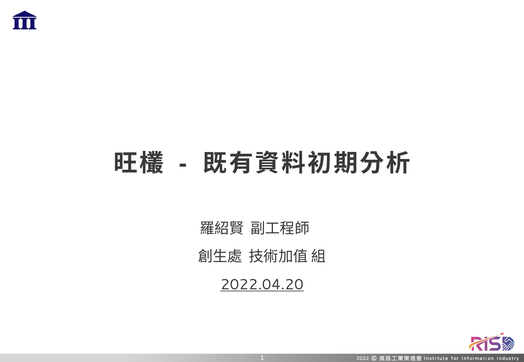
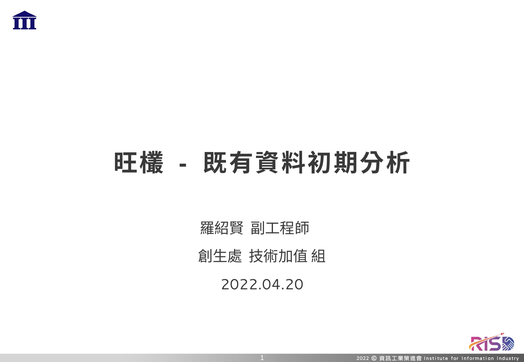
2022.04.20 underline: present -> none
